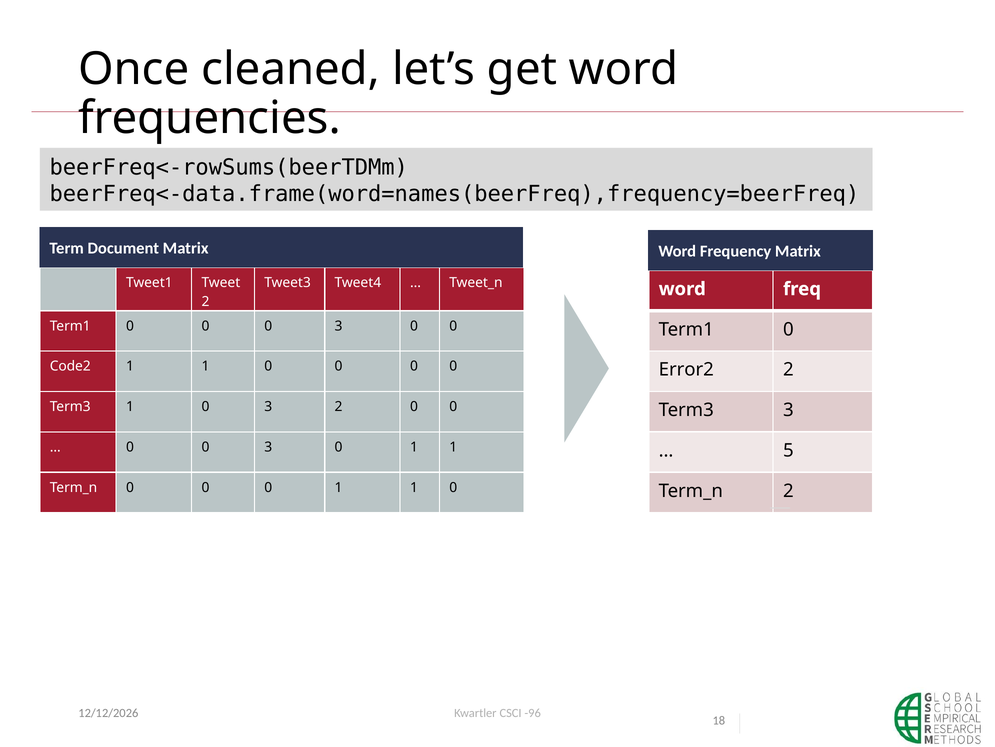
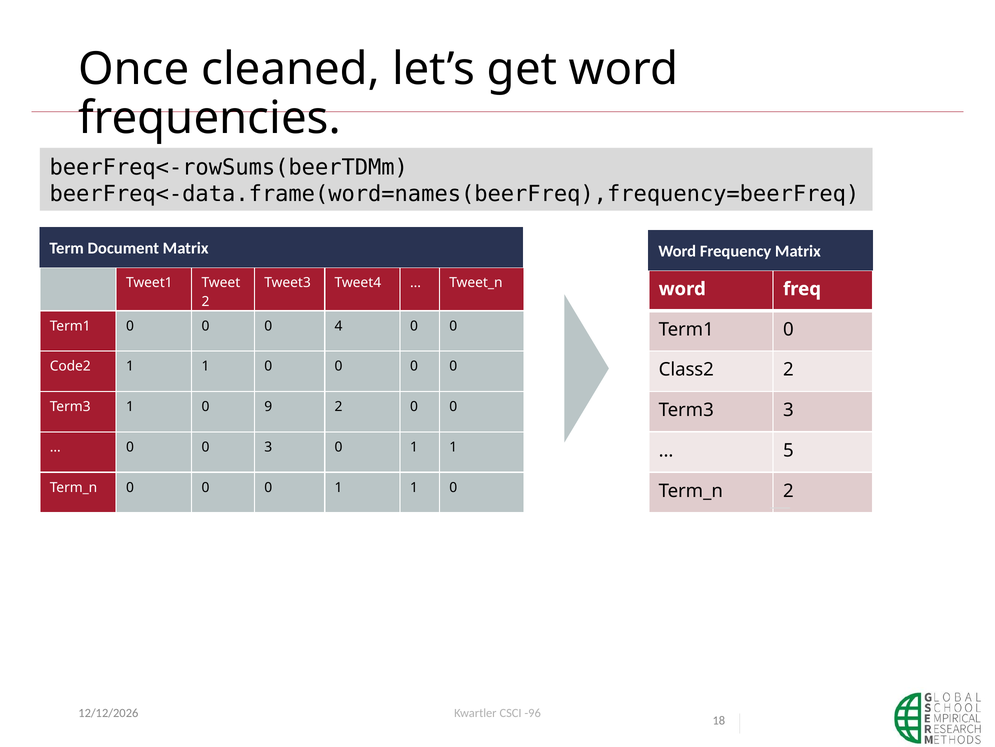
0 0 0 3: 3 -> 4
Error2: Error2 -> Class2
1 0 3: 3 -> 9
